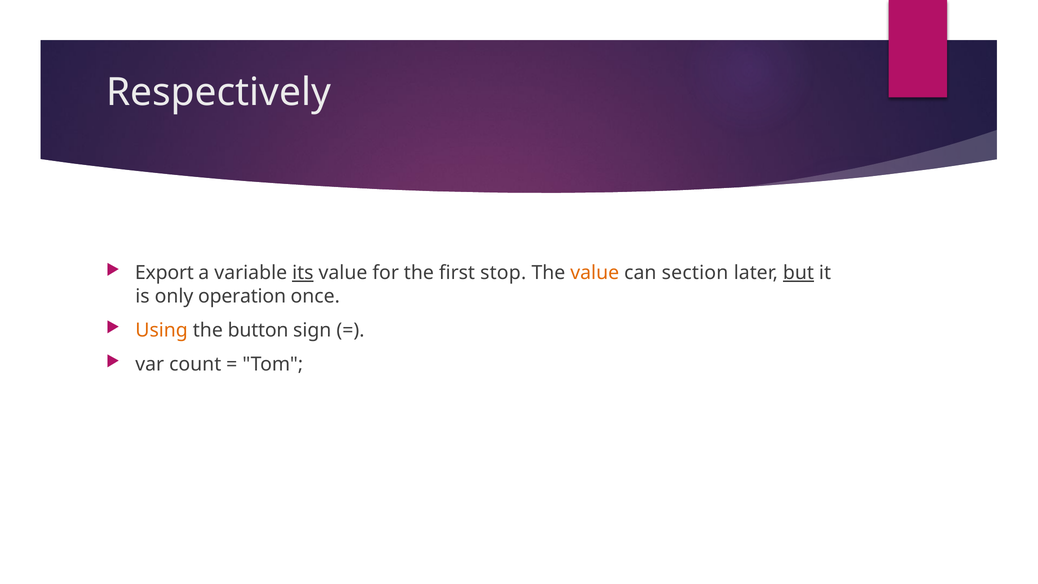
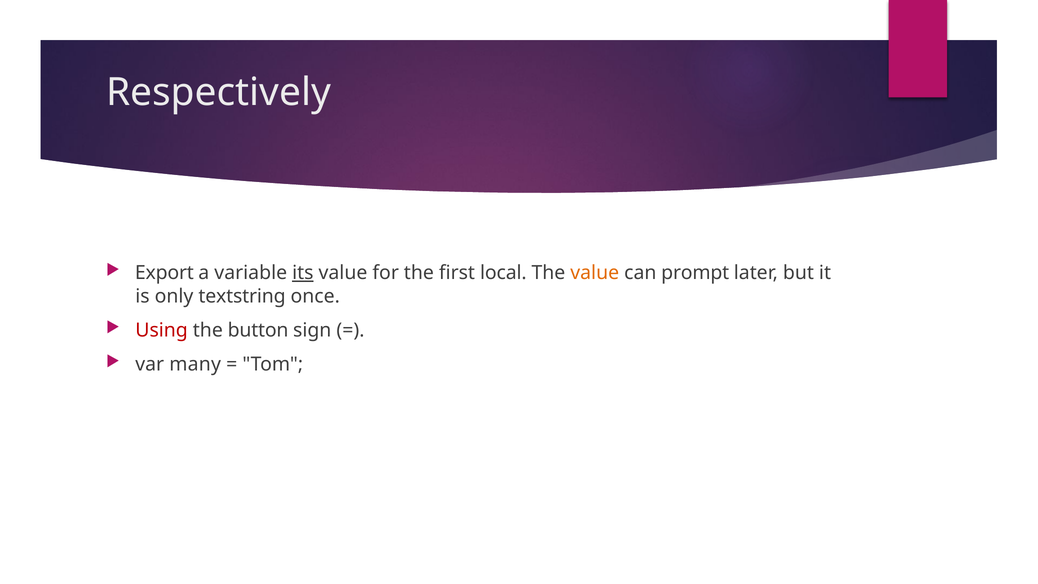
stop: stop -> local
section: section -> prompt
but underline: present -> none
operation: operation -> textstring
Using colour: orange -> red
count: count -> many
